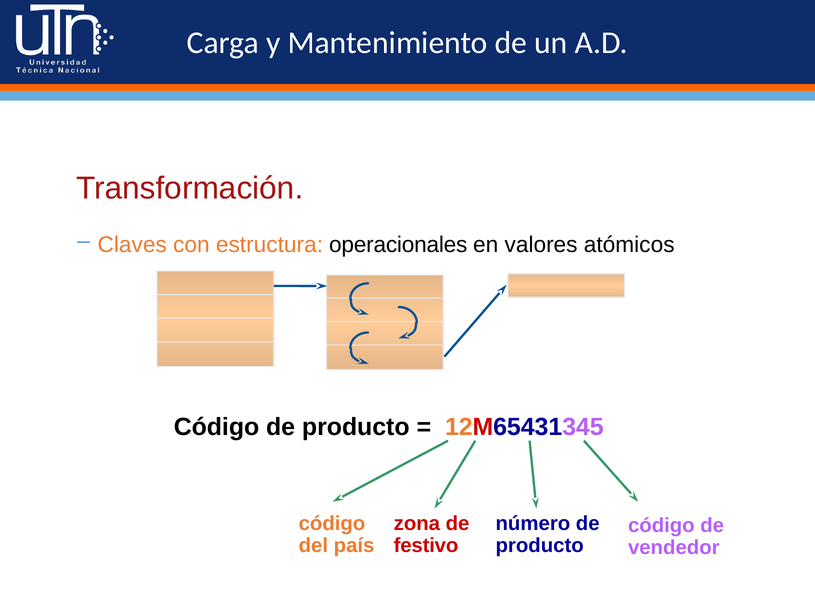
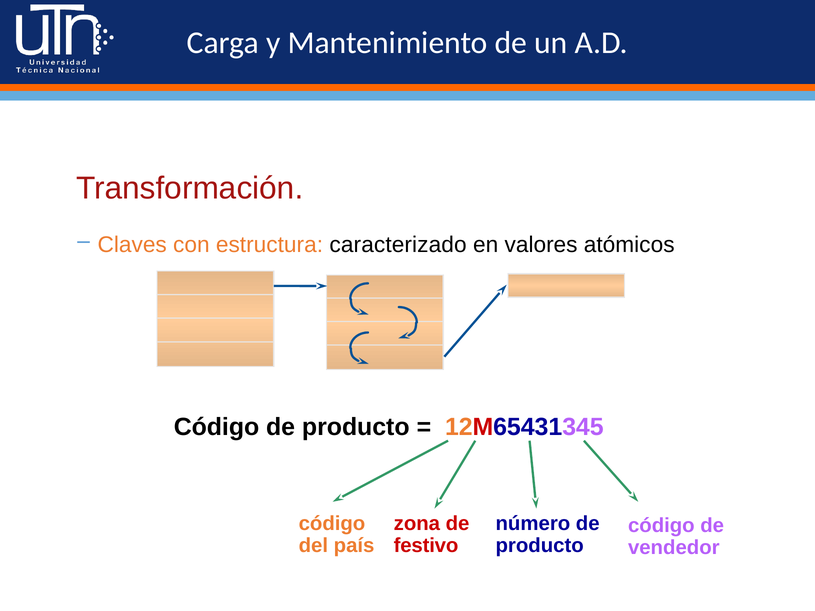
operacionales: operacionales -> caracterizado
